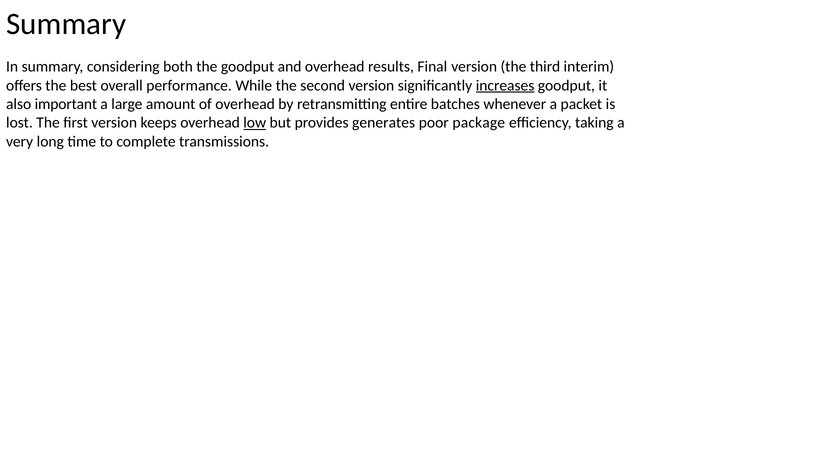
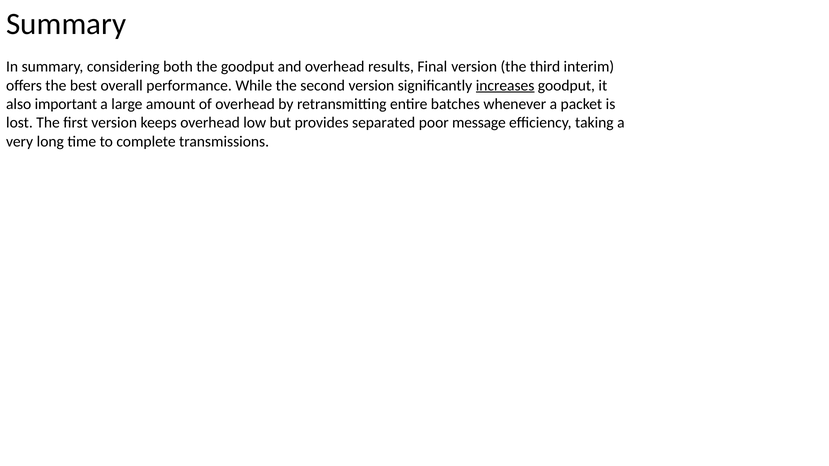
low underline: present -> none
generates: generates -> separated
package: package -> message
